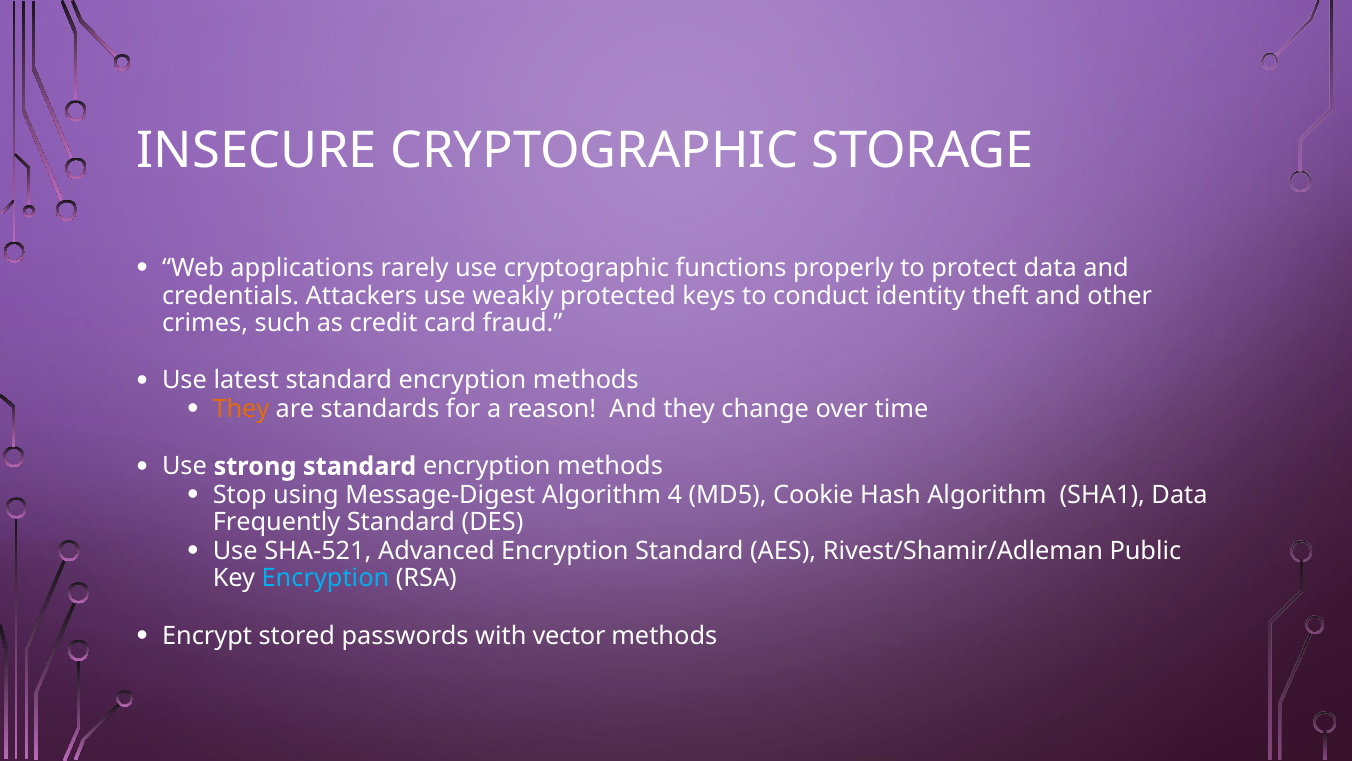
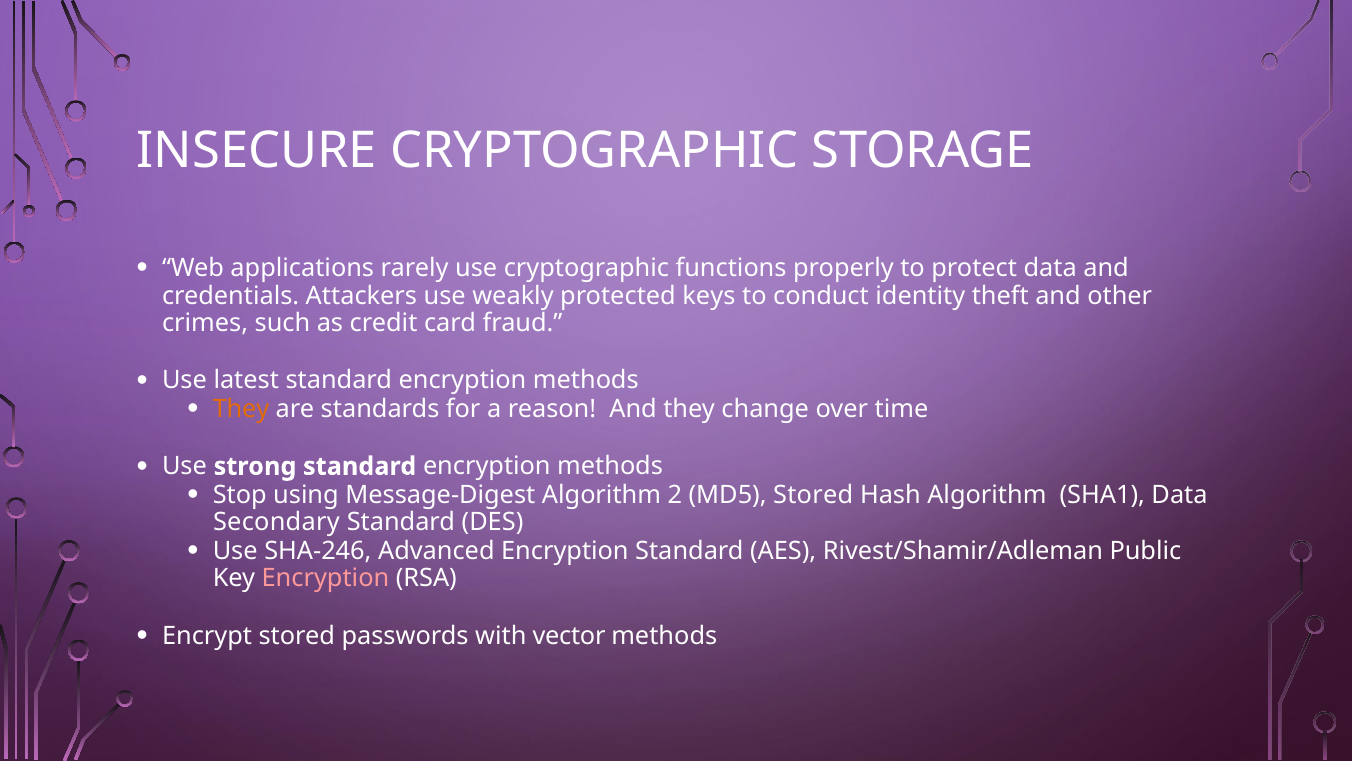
4: 4 -> 2
MD5 Cookie: Cookie -> Stored
Frequently: Frequently -> Secondary
SHA-521: SHA-521 -> SHA-246
Encryption at (325, 578) colour: light blue -> pink
